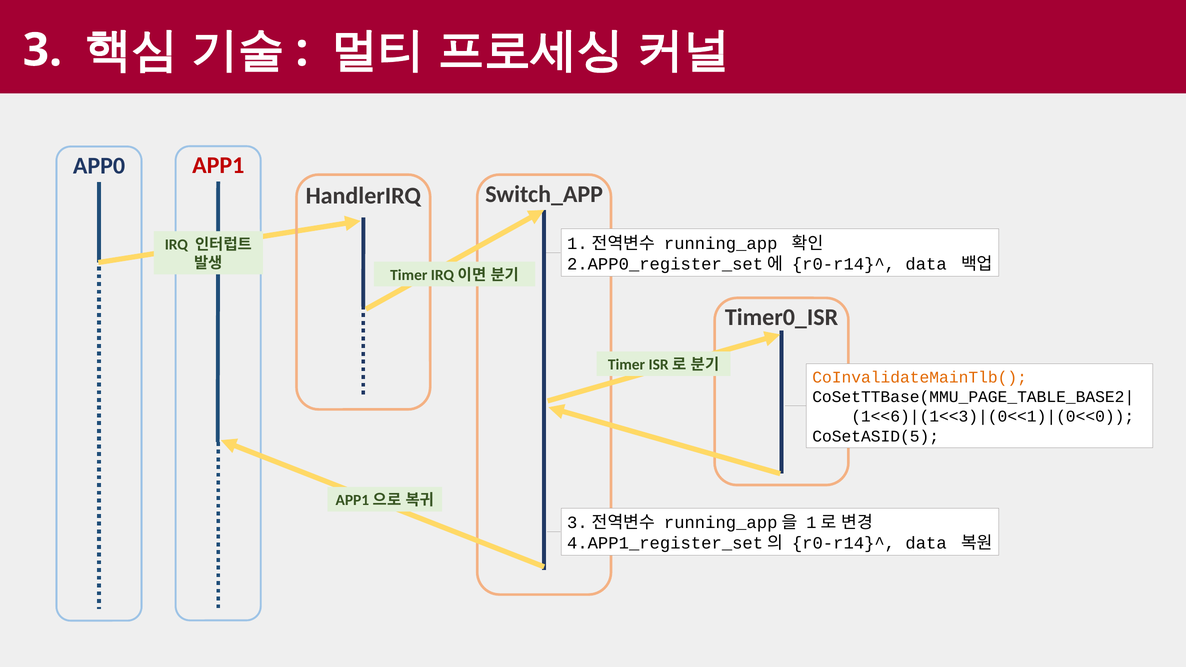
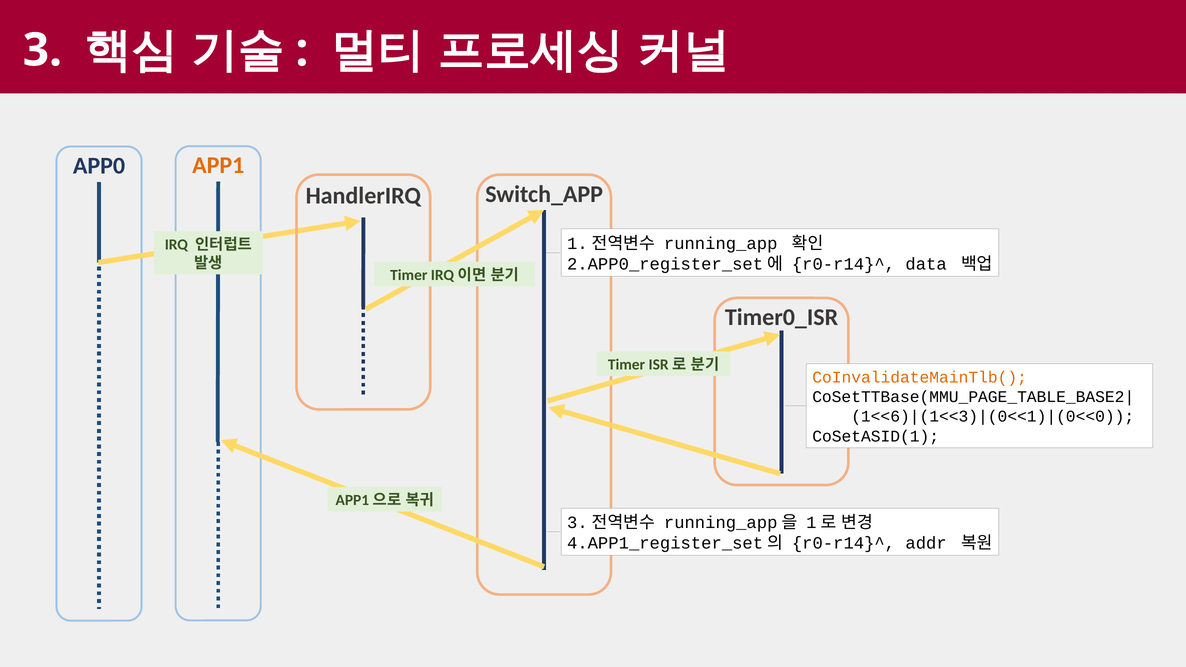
APP1 colour: red -> orange
CoSetASID(5: CoSetASID(5 -> CoSetASID(1
data at (926, 543): data -> addr
